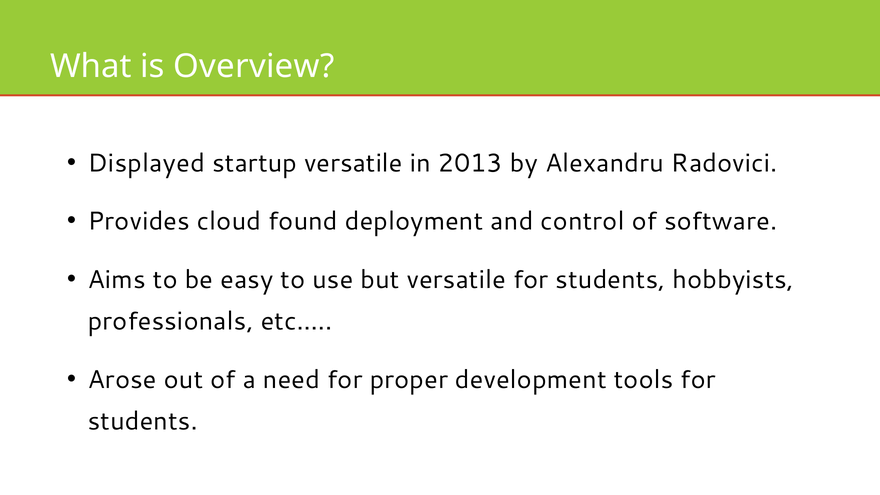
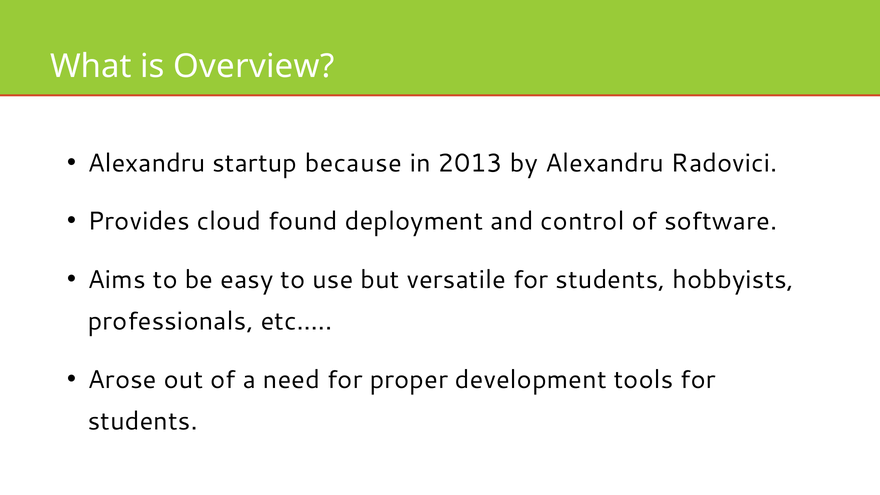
Displayed at (146, 163): Displayed -> Alexandru
startup versatile: versatile -> because
